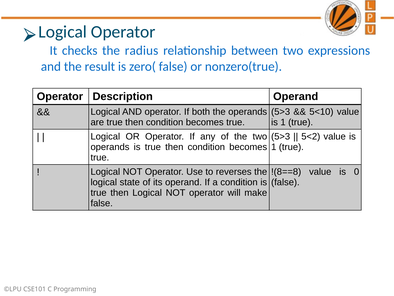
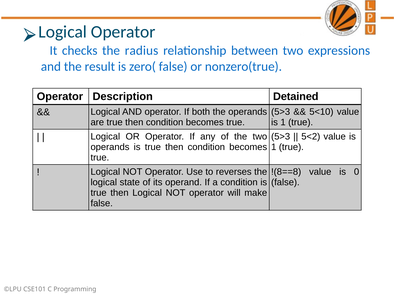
Description Operand: Operand -> Detained
